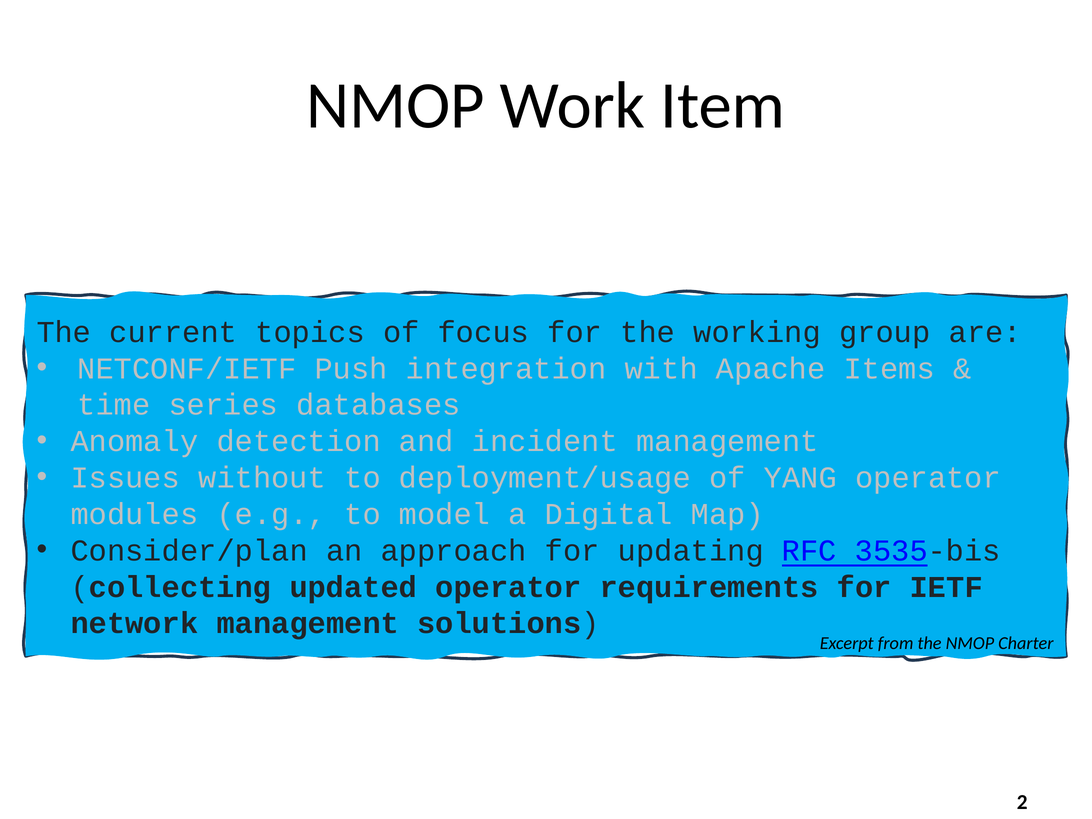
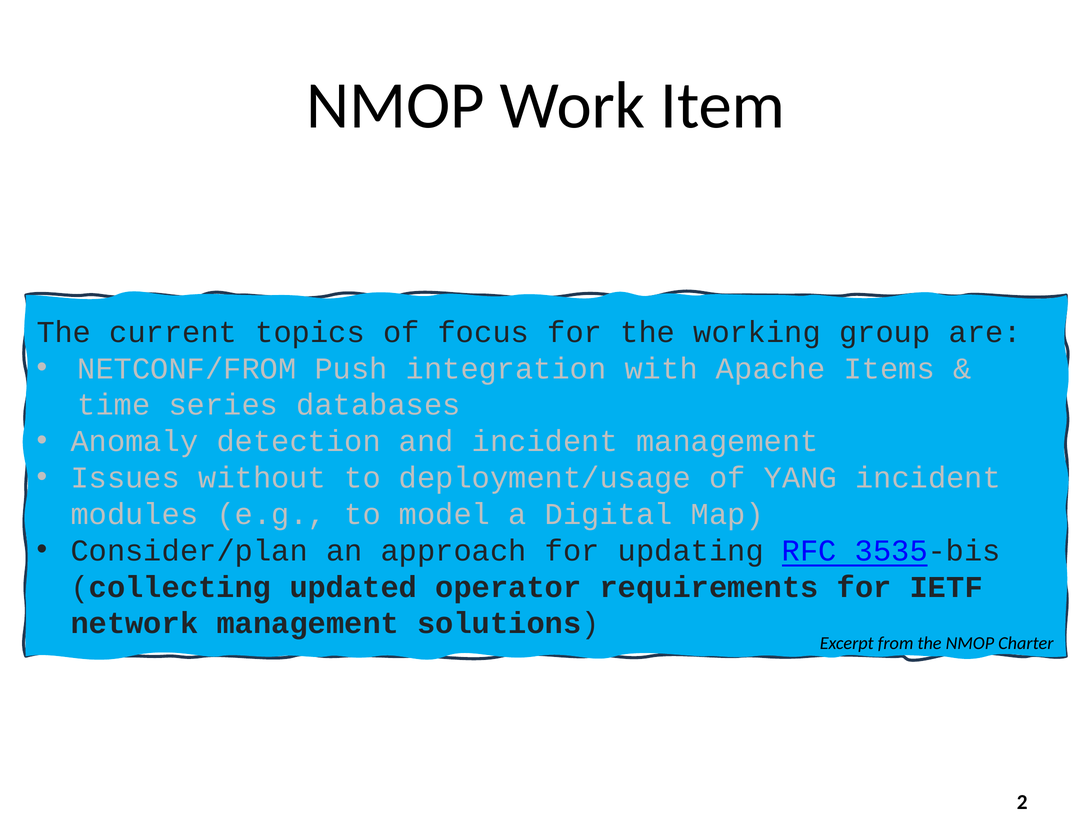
NETCONF/IETF: NETCONF/IETF -> NETCONF/FROM
YANG operator: operator -> incident
